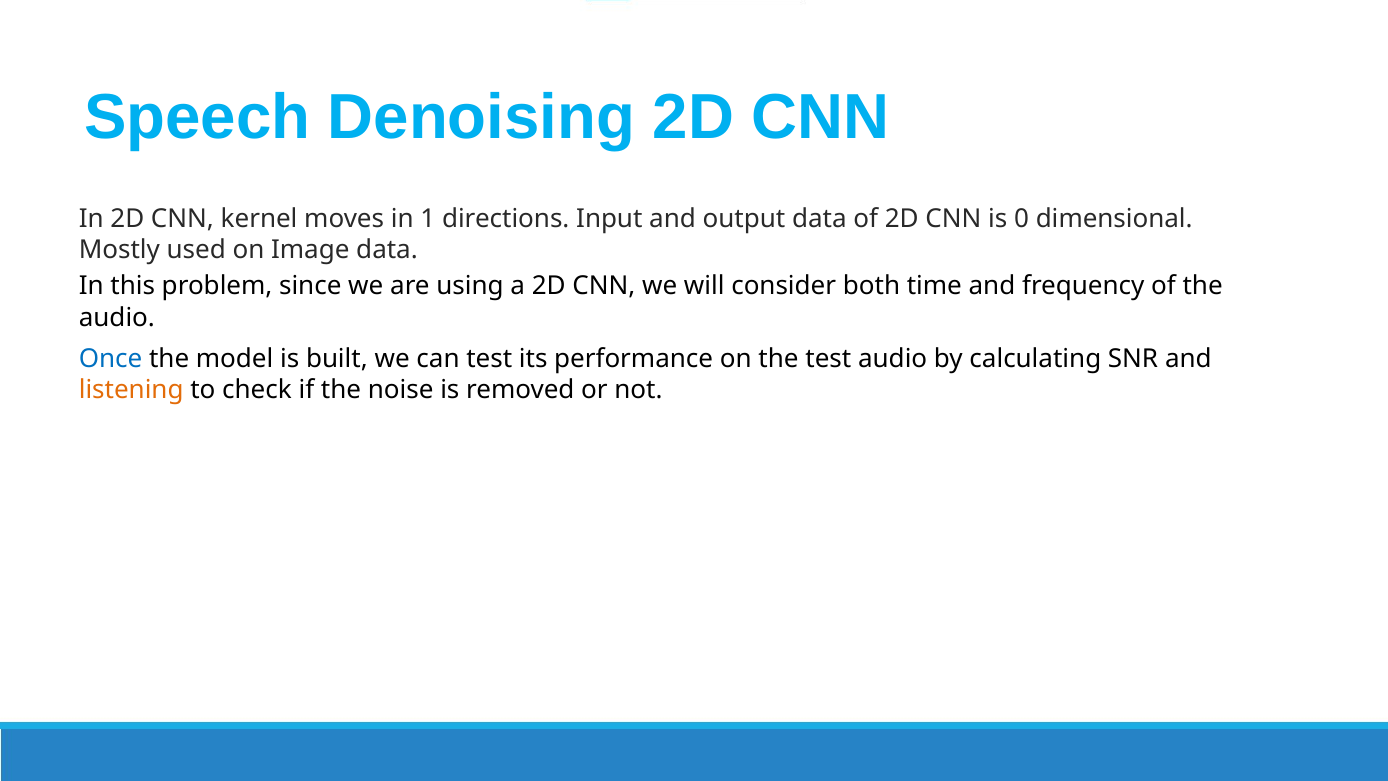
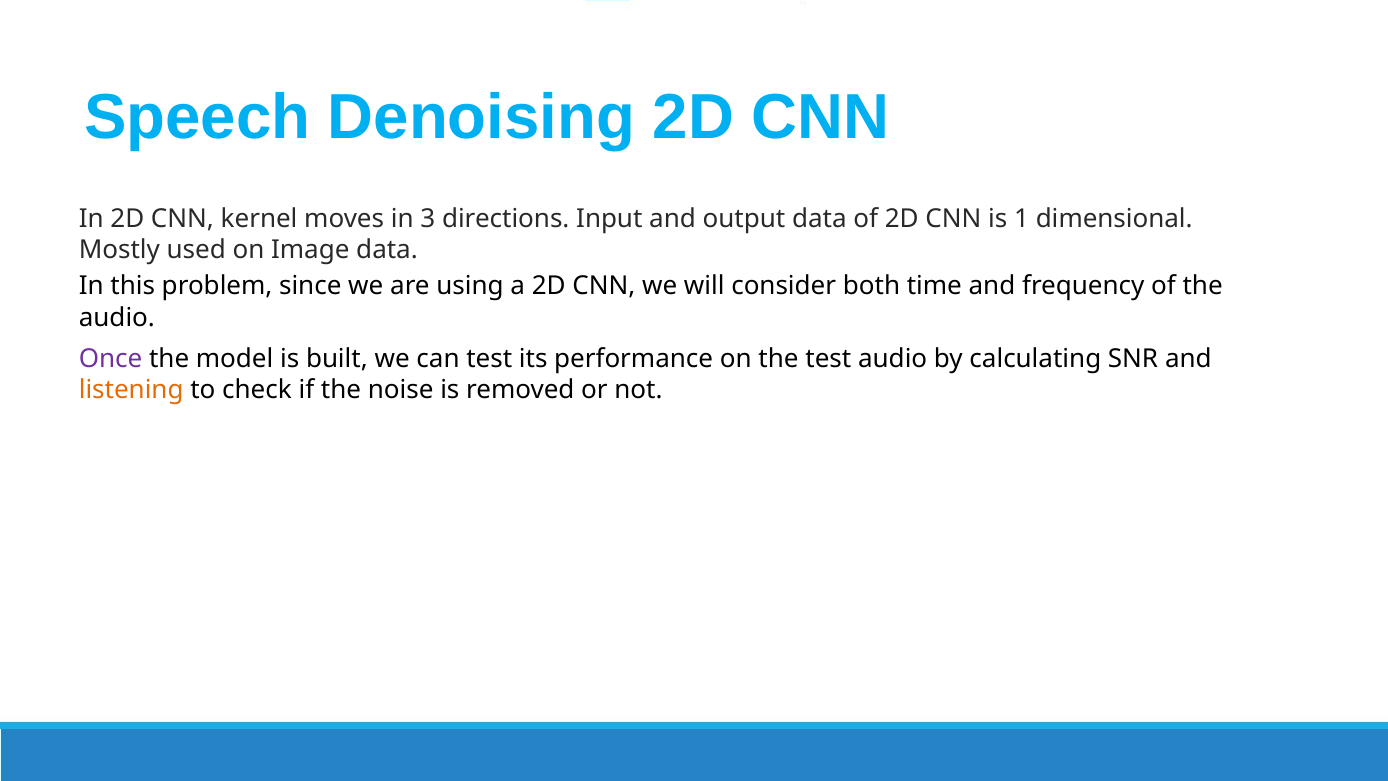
1: 1 -> 3
0: 0 -> 1
Once colour: blue -> purple
